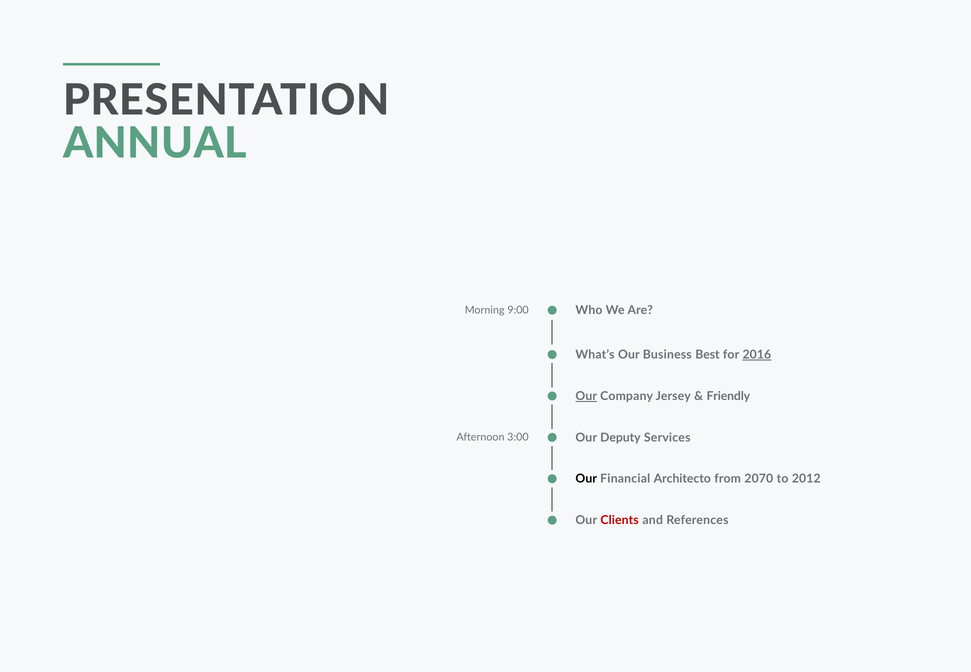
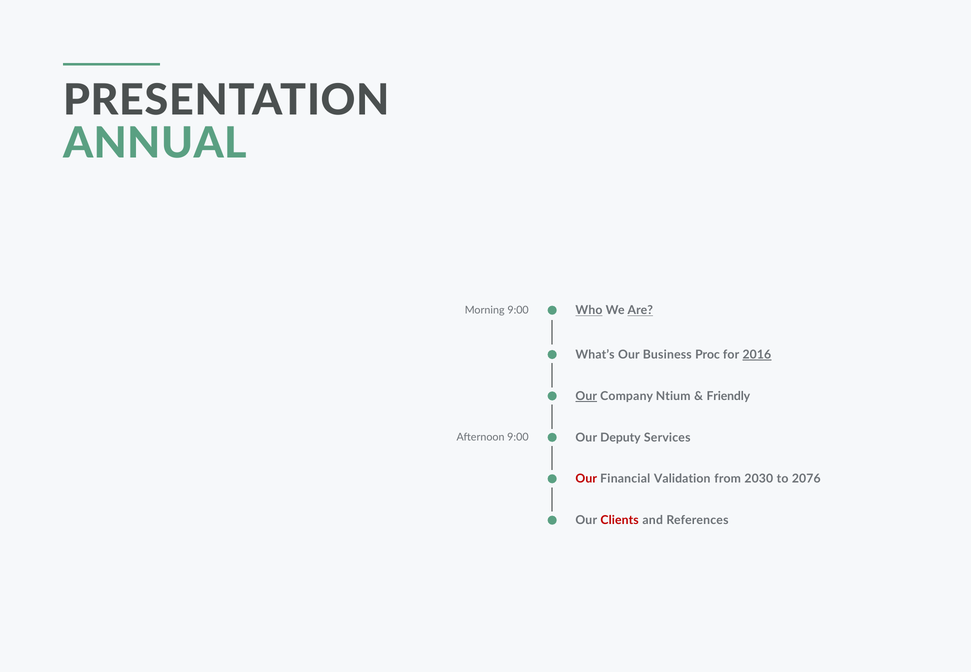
Who underline: none -> present
Are underline: none -> present
Best: Best -> Proc
Jersey: Jersey -> Ntium
Afternoon 3:00: 3:00 -> 9:00
Our at (586, 479) colour: black -> red
Architecto: Architecto -> Validation
2070: 2070 -> 2030
2012: 2012 -> 2076
